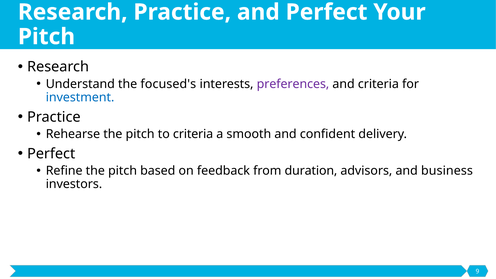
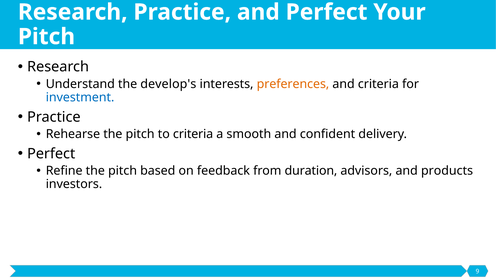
focused's: focused's -> develop's
preferences colour: purple -> orange
business: business -> products
